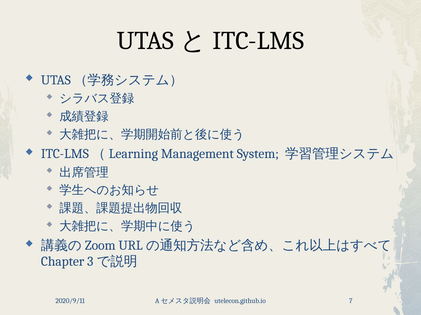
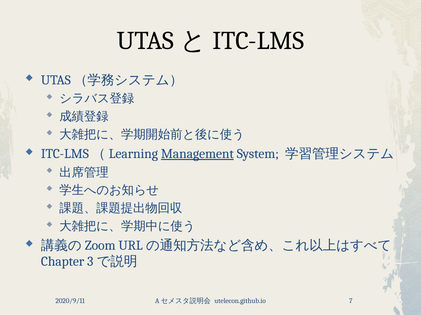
Management underline: none -> present
